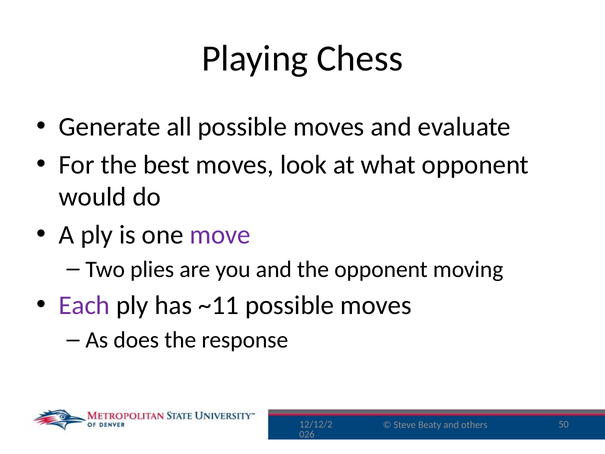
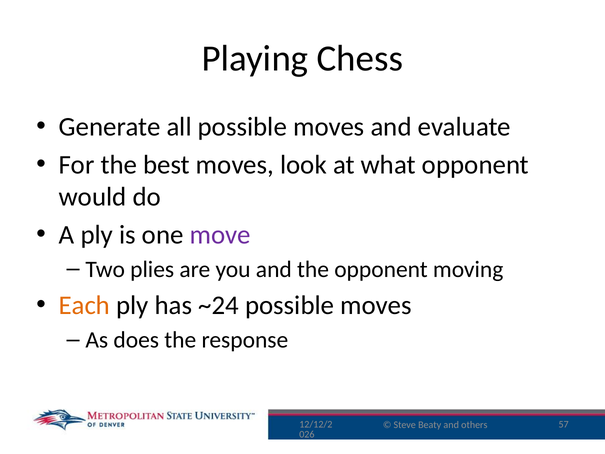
Each colour: purple -> orange
~11: ~11 -> ~24
50: 50 -> 57
